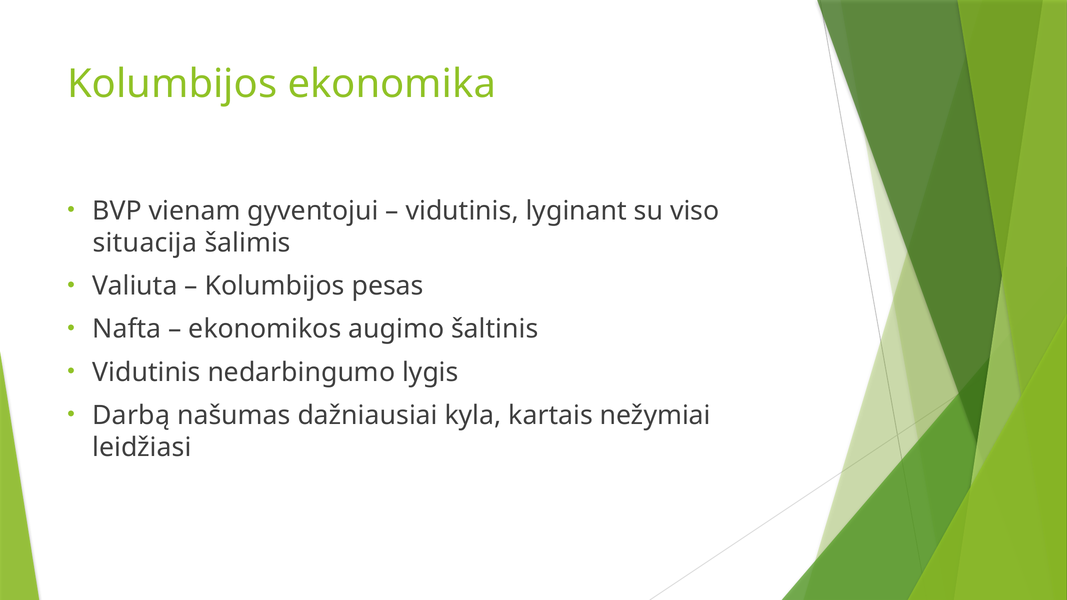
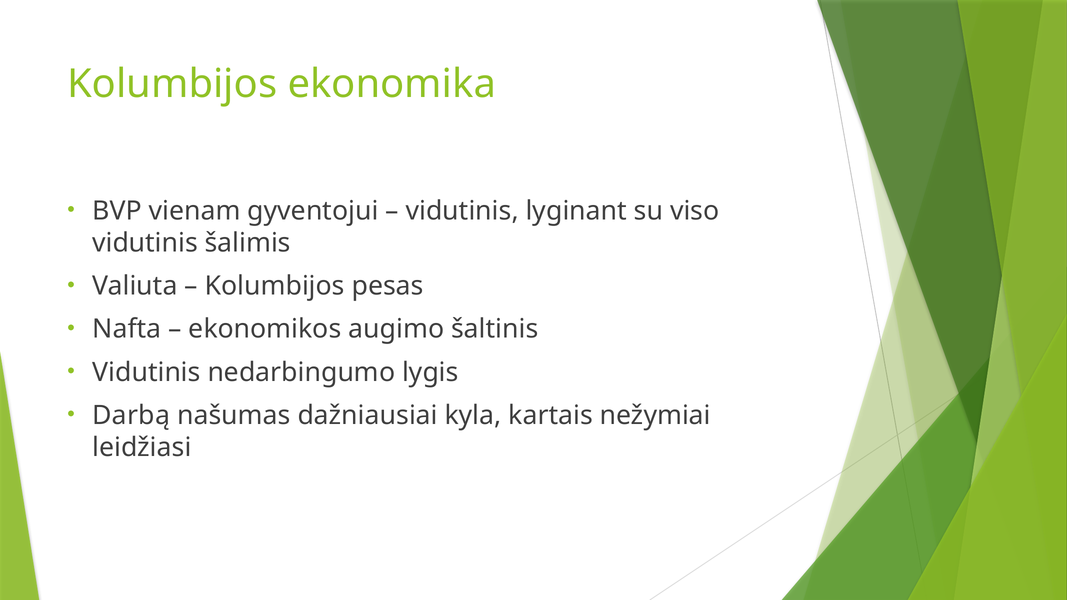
situacija at (145, 243): situacija -> vidutinis
